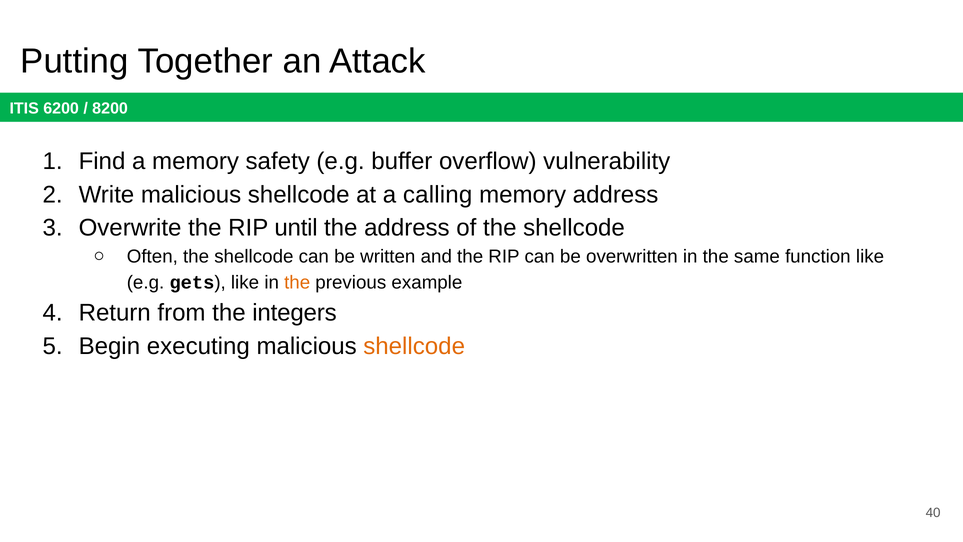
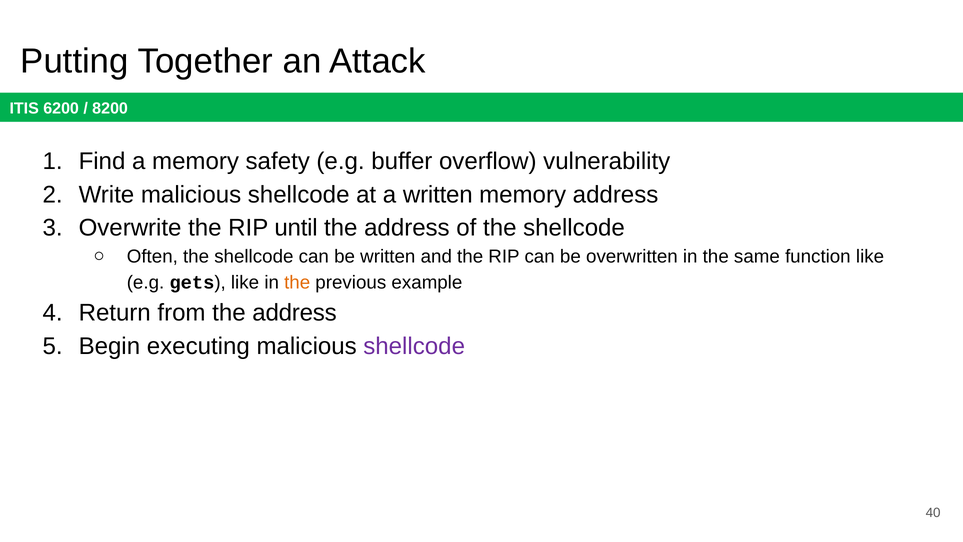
a calling: calling -> written
from the integers: integers -> address
shellcode at (414, 346) colour: orange -> purple
